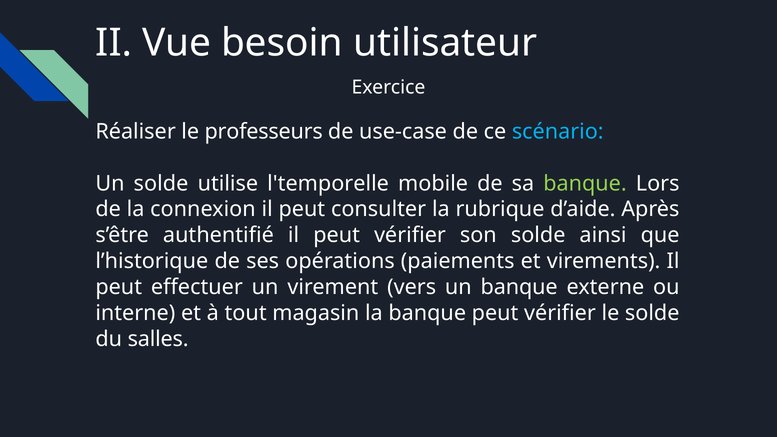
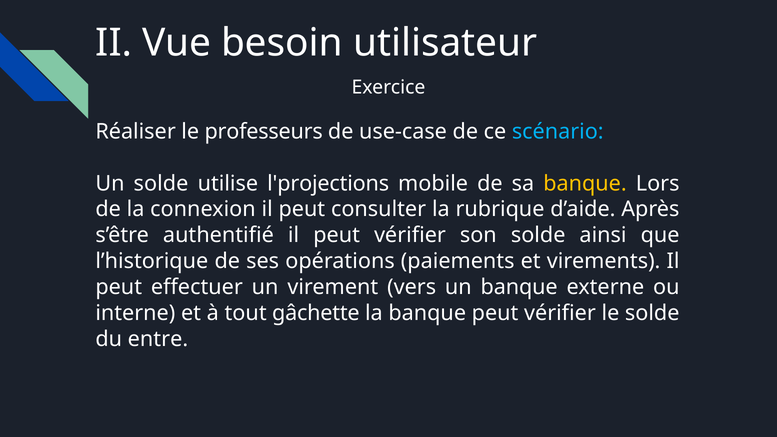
l'temporelle: l'temporelle -> l'projections
banque at (585, 183) colour: light green -> yellow
magasin: magasin -> gâchette
salles: salles -> entre
